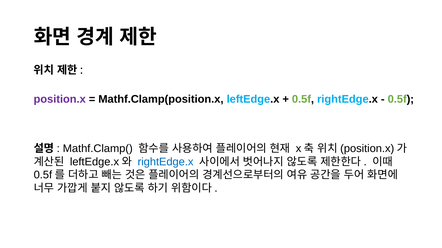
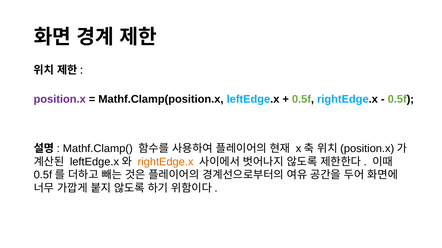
rightEdge.x at (166, 162) colour: blue -> orange
